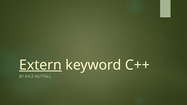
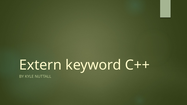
Extern underline: present -> none
